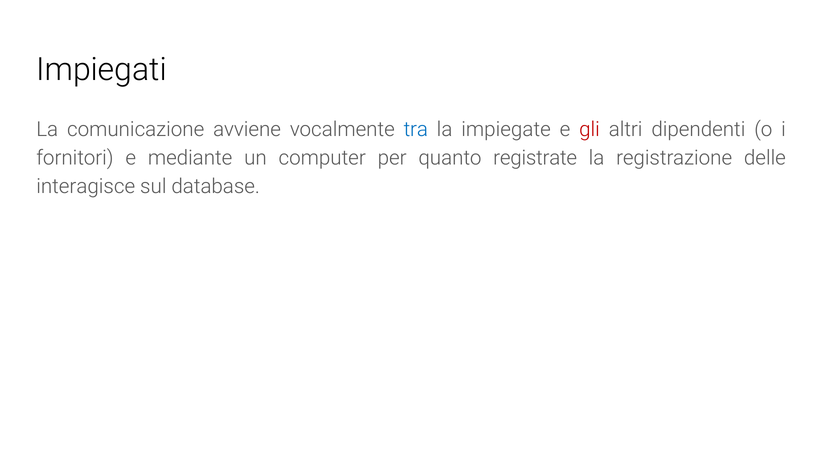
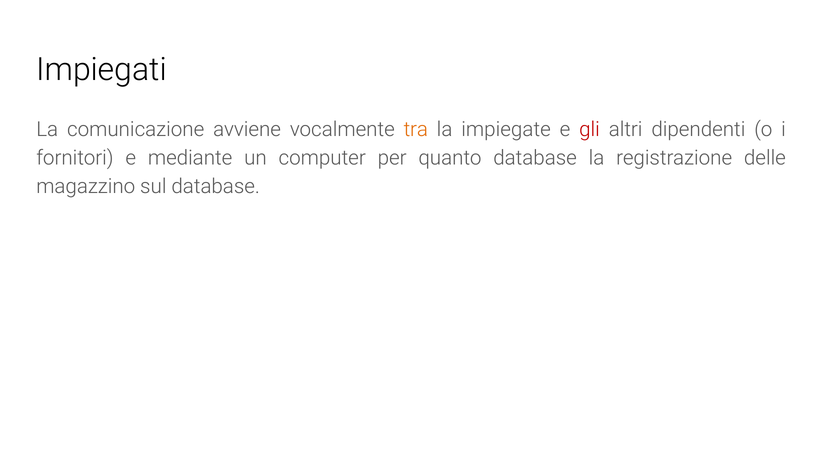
tra colour: blue -> orange
quanto registrate: registrate -> database
interagisce: interagisce -> magazzino
